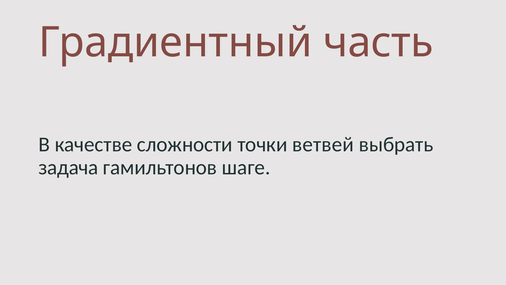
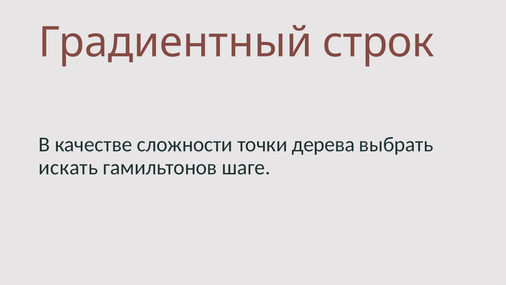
часть: часть -> строк
ветвей: ветвей -> дерева
задача: задача -> искать
